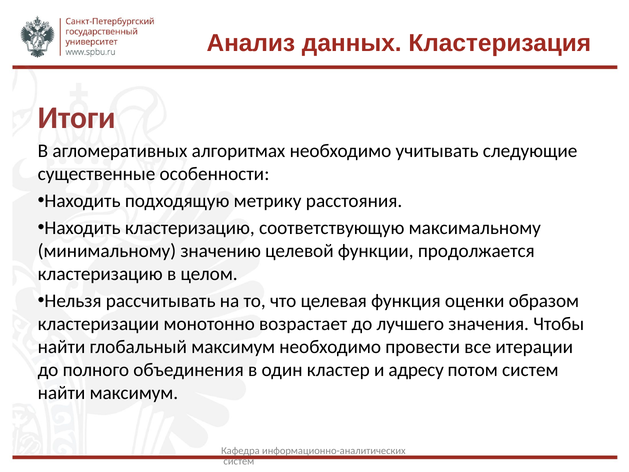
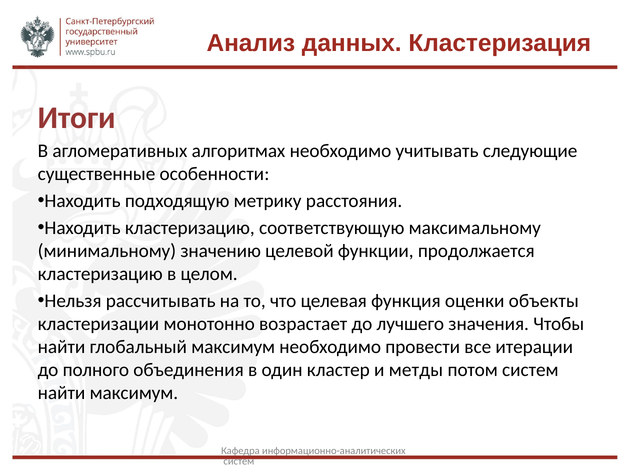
образом: образом -> объекты
адреcу: адреcу -> метды
